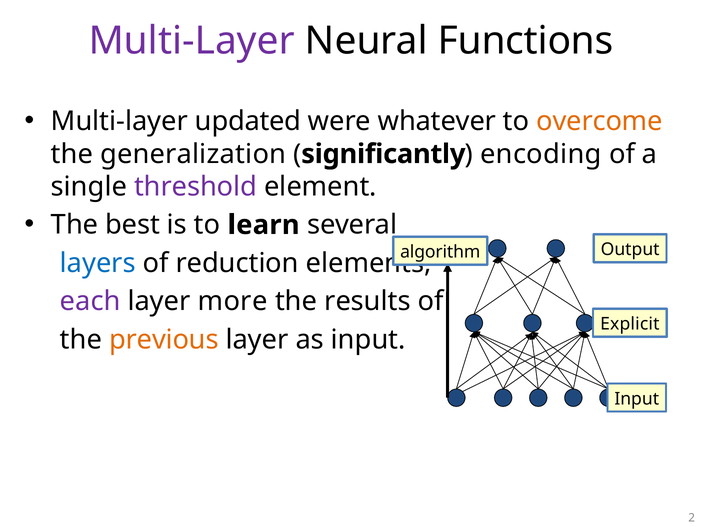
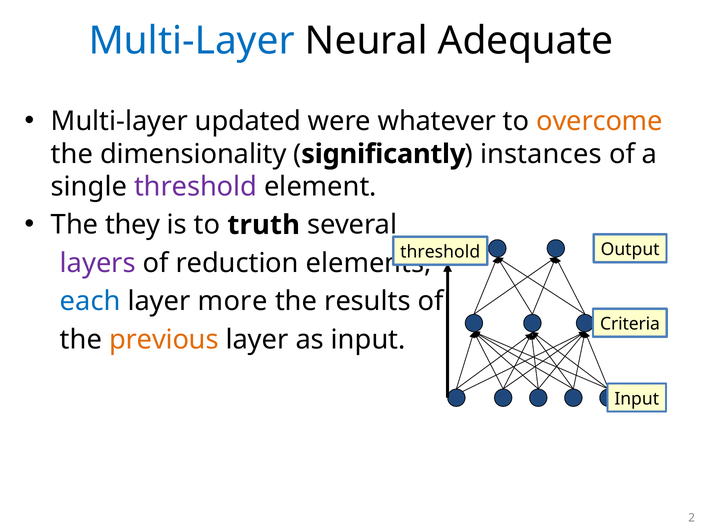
Multi-Layer at (192, 41) colour: purple -> blue
Functions: Functions -> Adequate
generalization: generalization -> dimensionality
encoding: encoding -> instances
best: best -> they
learn: learn -> truth
algorithm at (440, 252): algorithm -> threshold
layers colour: blue -> purple
each colour: purple -> blue
Explicit: Explicit -> Criteria
